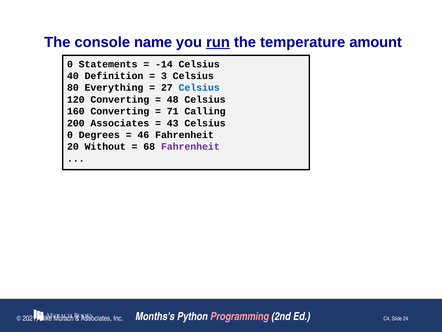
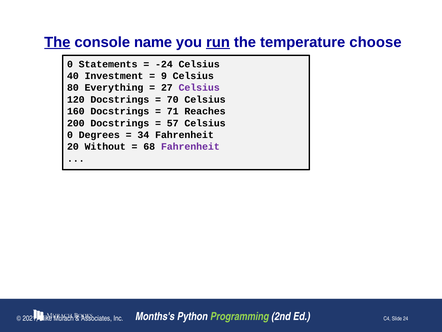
The at (57, 42) underline: none -> present
amount: amount -> choose
-14: -14 -> -24
Definition: Definition -> Investment
3: 3 -> 9
Celsius at (199, 88) colour: blue -> purple
120 Converting: Converting -> Docstrings
48: 48 -> 70
160 Converting: Converting -> Docstrings
Calling: Calling -> Reaches
200 Associates: Associates -> Docstrings
43: 43 -> 57
46: 46 -> 34
Programming colour: pink -> light green
